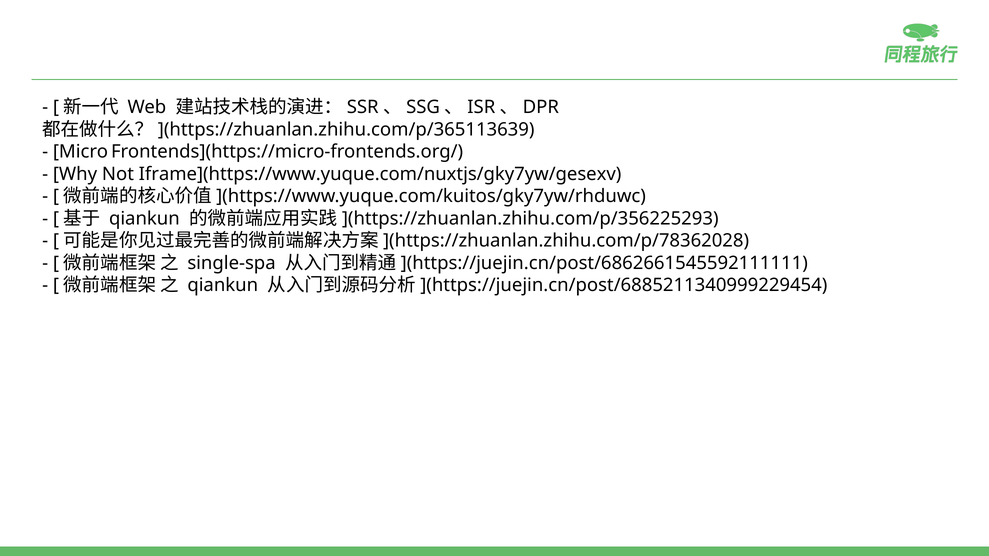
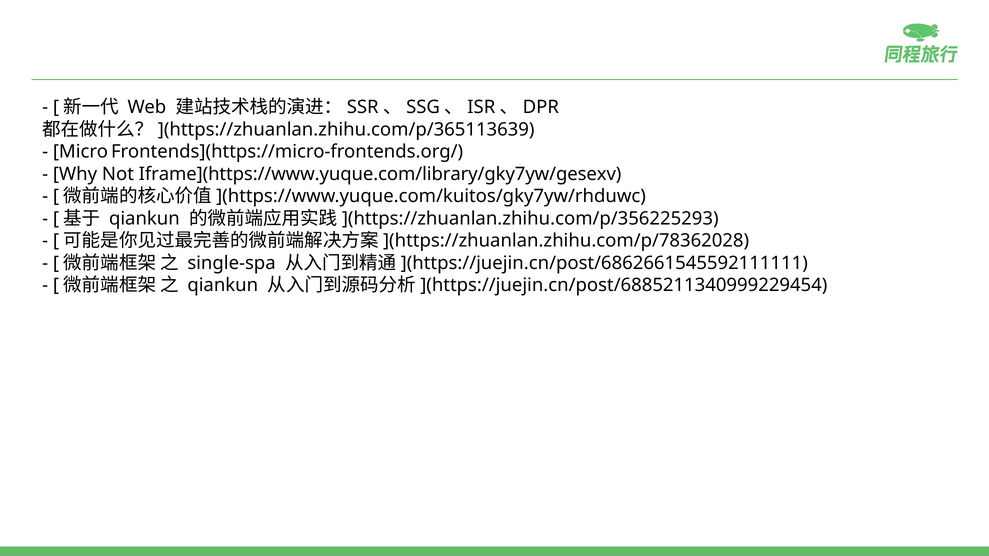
Iframe](https://www.yuque.com/nuxtjs/gky7yw/gesexv: Iframe](https://www.yuque.com/nuxtjs/gky7yw/gesexv -> Iframe](https://www.yuque.com/library/gky7yw/gesexv
